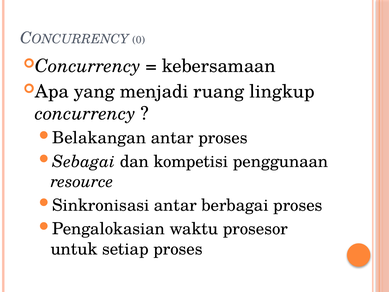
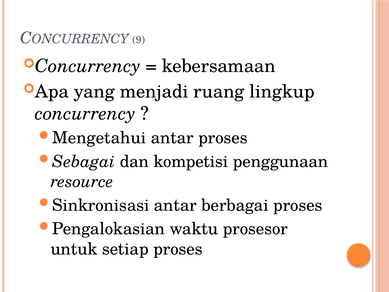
0: 0 -> 9
Belakangan: Belakangan -> Mengetahui
